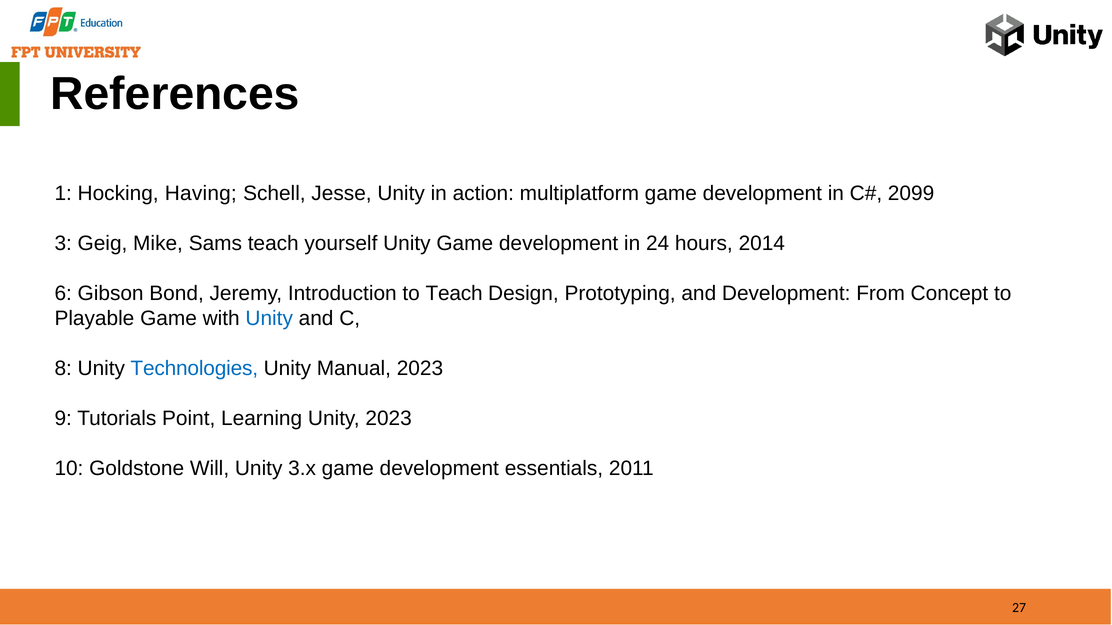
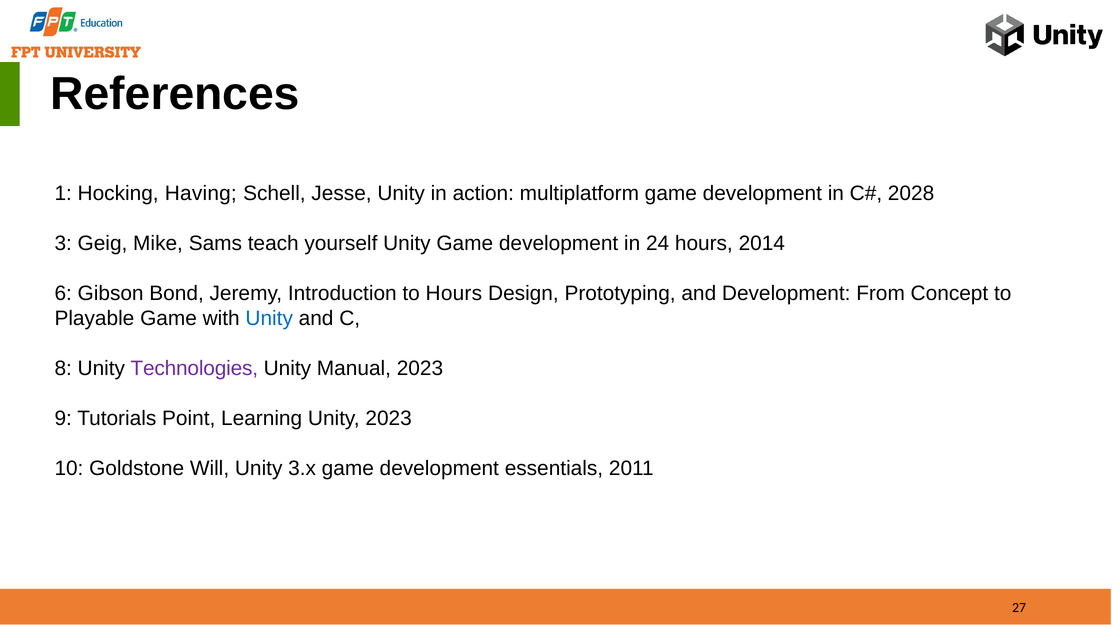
2099: 2099 -> 2028
to Teach: Teach -> Hours
Technologies colour: blue -> purple
